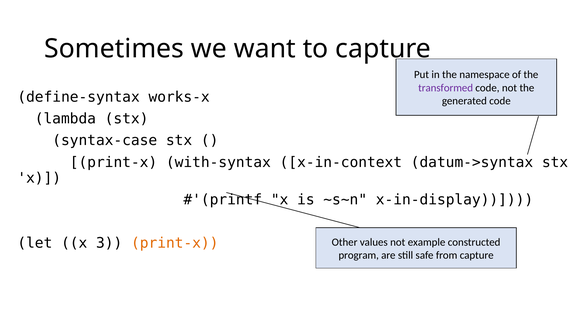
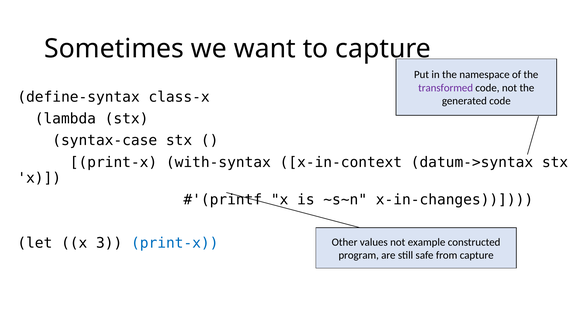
works-x: works-x -> class-x
x-in-display: x-in-display -> x-in-changes
print-x at (175, 243) colour: orange -> blue
